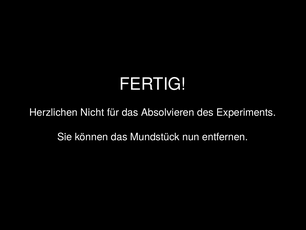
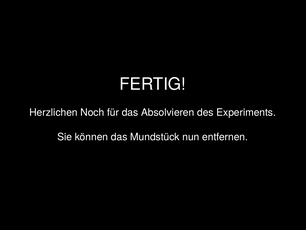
Nicht: Nicht -> Noch
